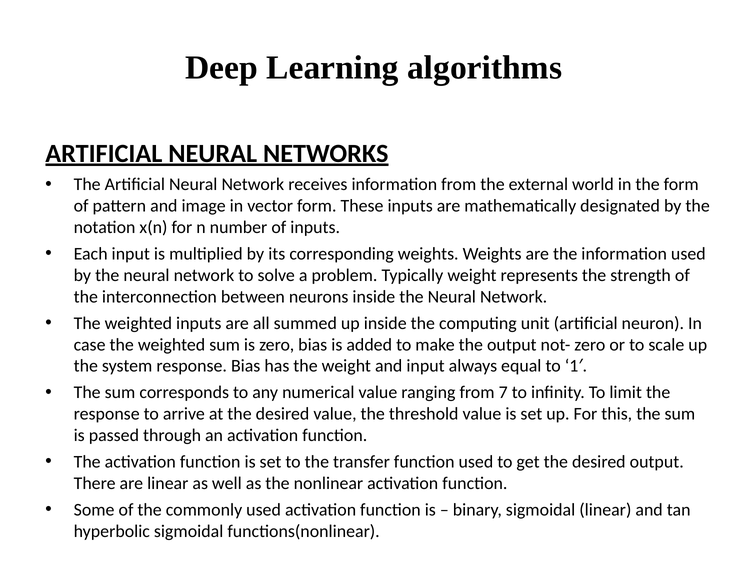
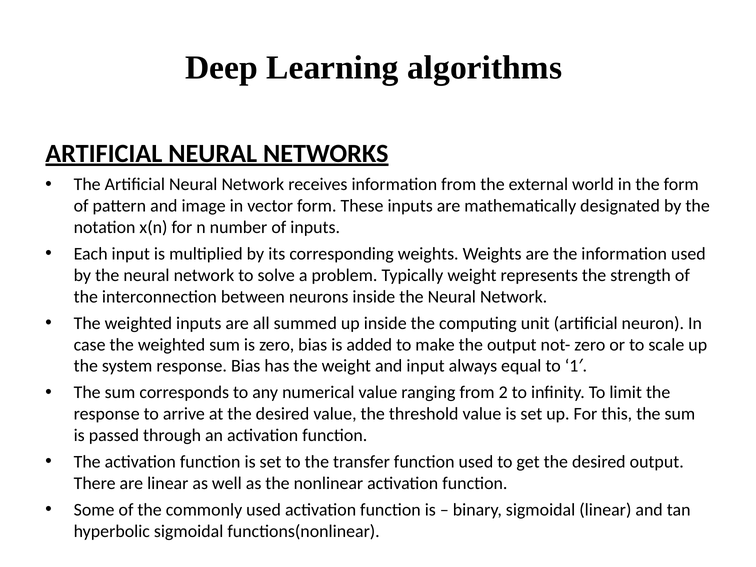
7: 7 -> 2
